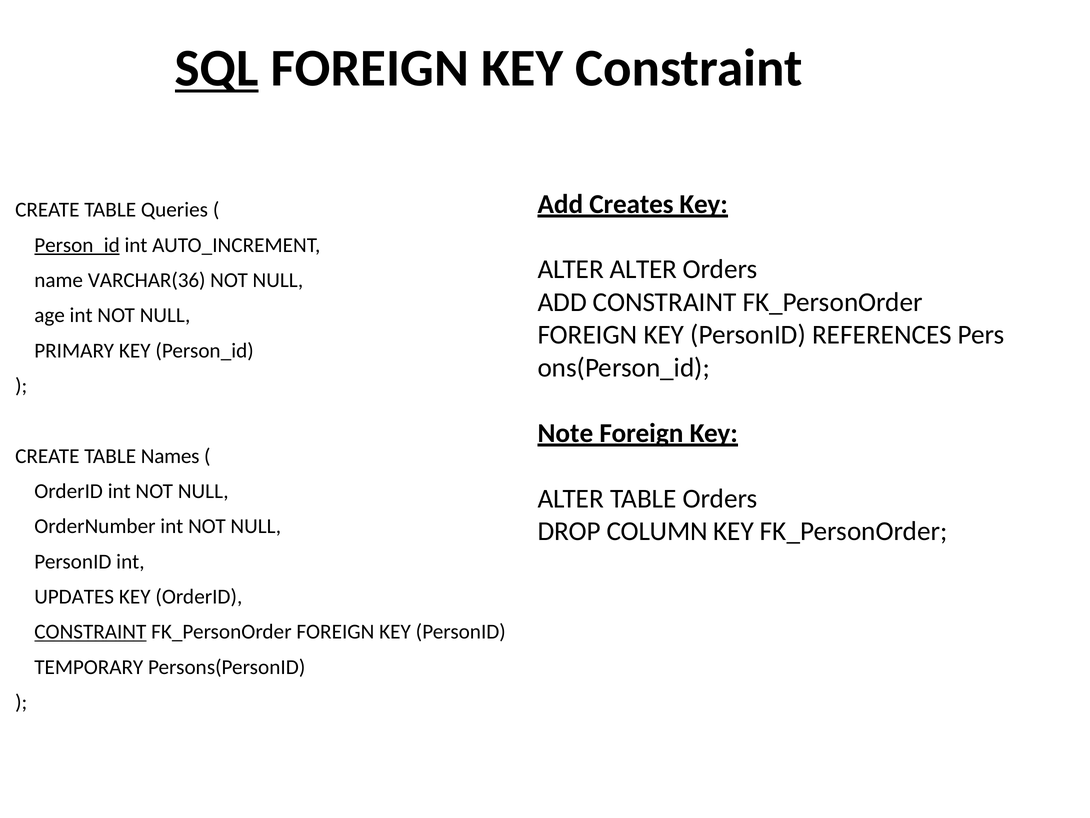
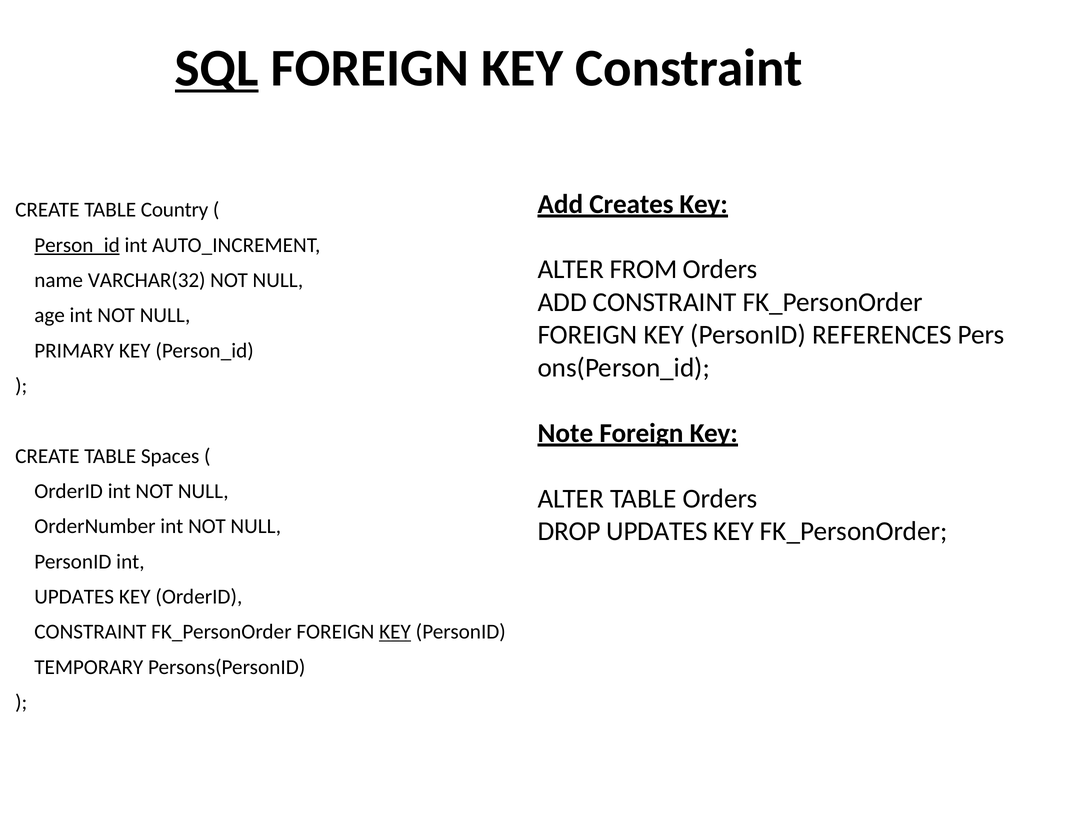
Queries: Queries -> Country
ALTER ALTER: ALTER -> FROM
VARCHAR(36: VARCHAR(36 -> VARCHAR(32
Names: Names -> Spaces
DROP COLUMN: COLUMN -> UPDATES
CONSTRAINT at (90, 632) underline: present -> none
KEY at (395, 632) underline: none -> present
